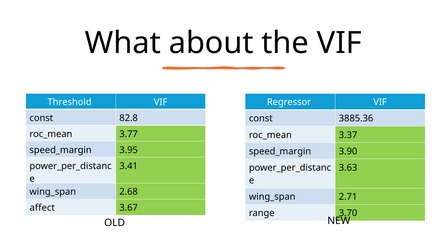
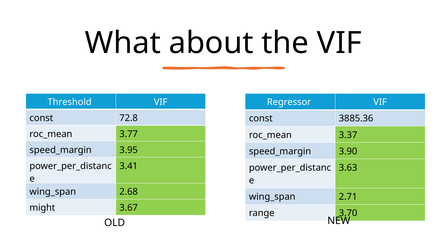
82.8: 82.8 -> 72.8
affect: affect -> might
